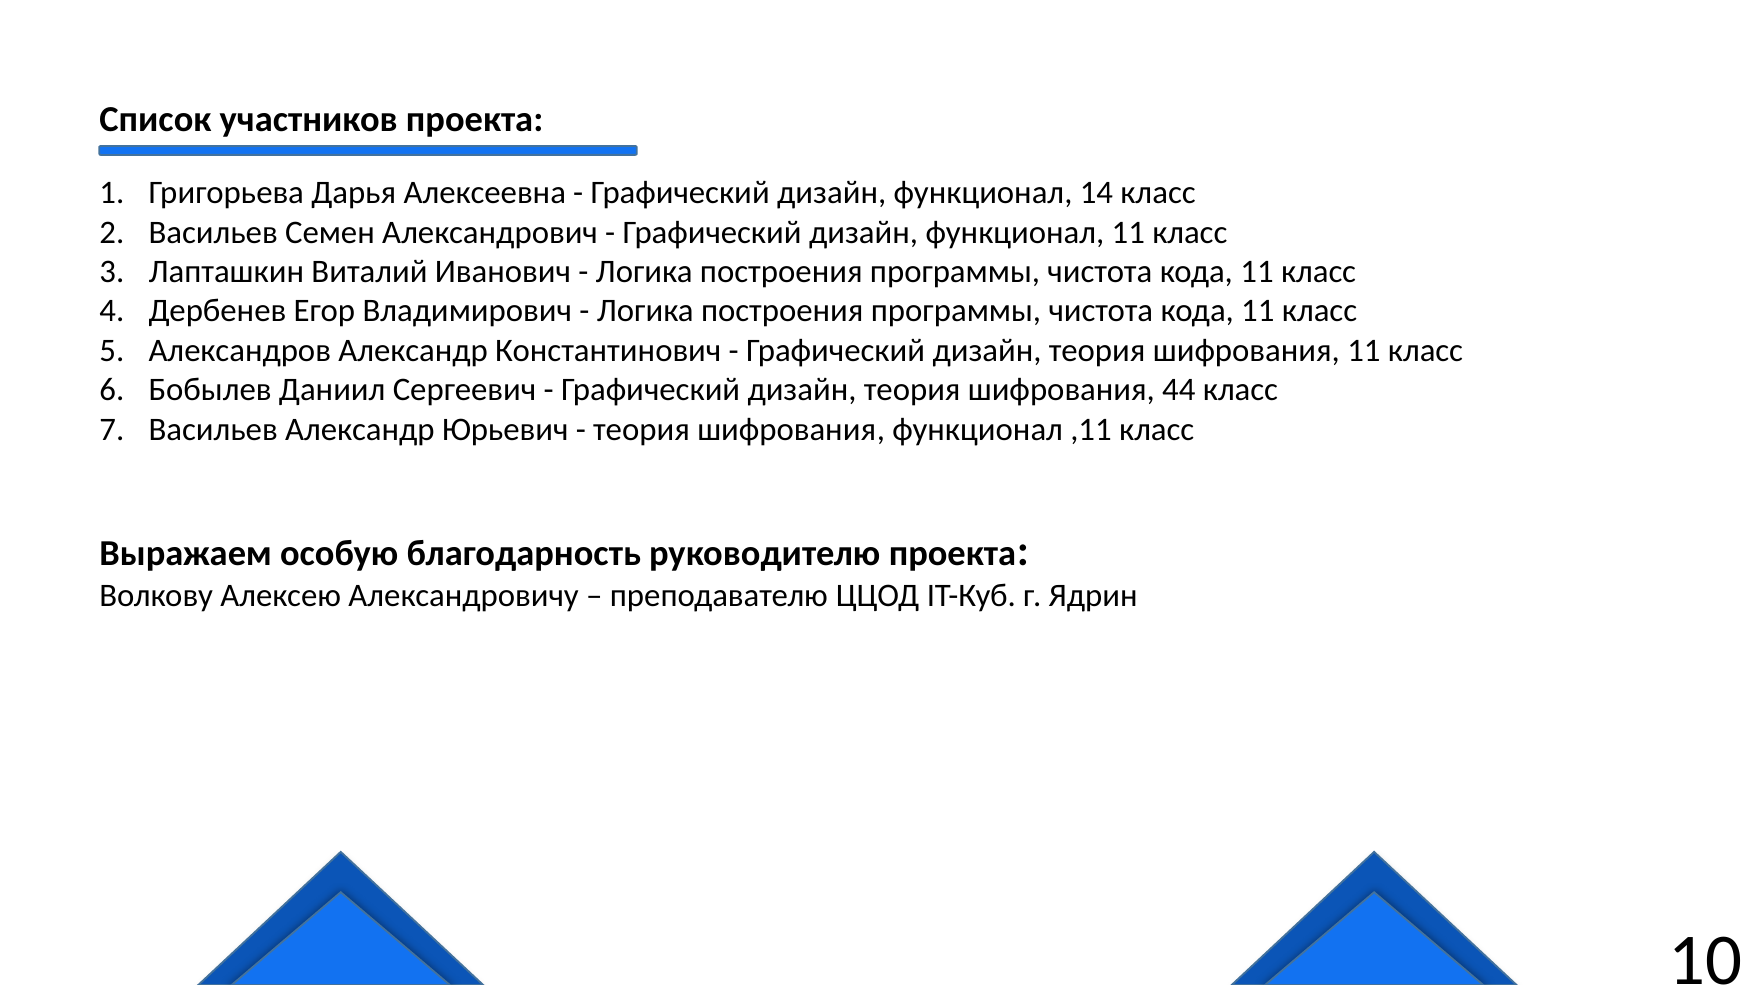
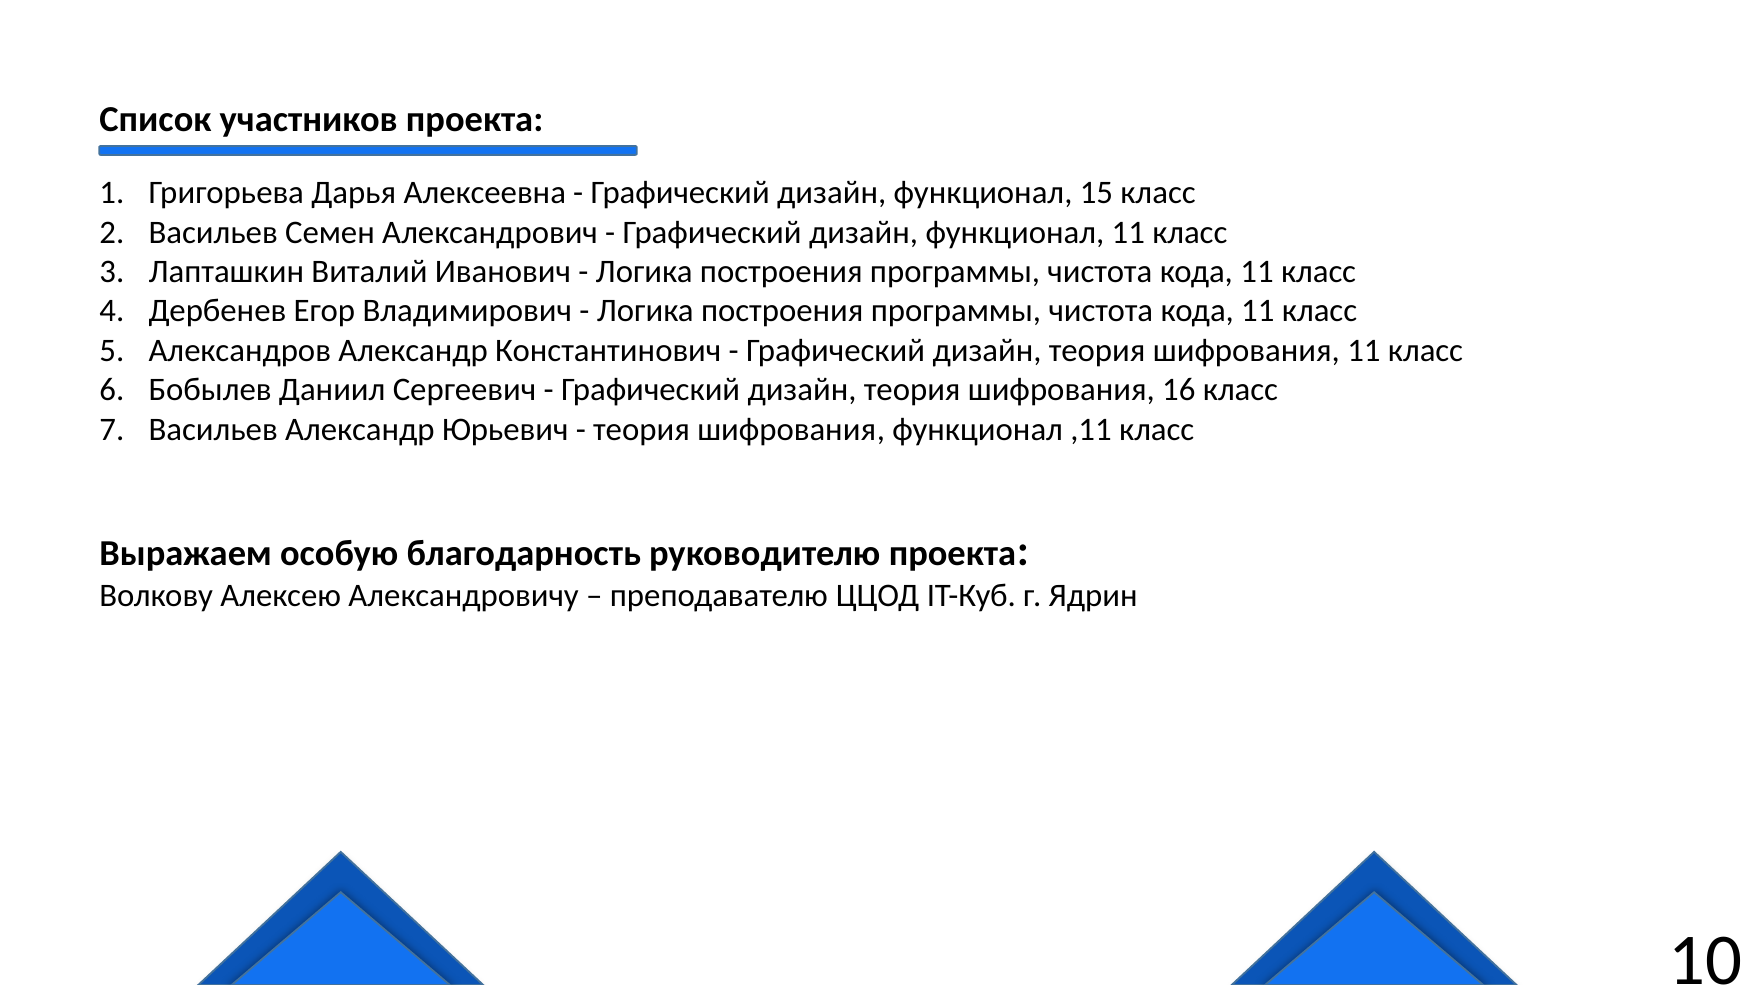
14: 14 -> 15
44: 44 -> 16
